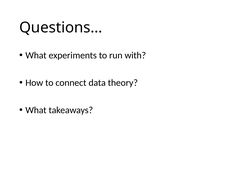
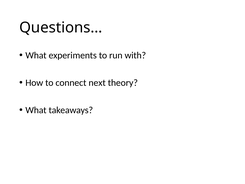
data: data -> next
